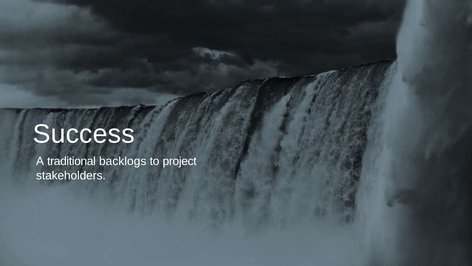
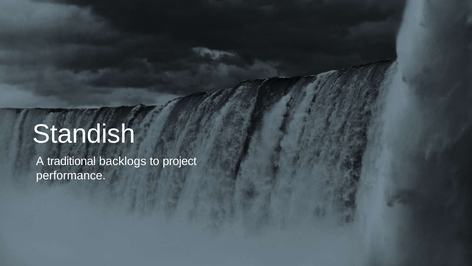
Success: Success -> Standish
stakeholders: stakeholders -> performance
